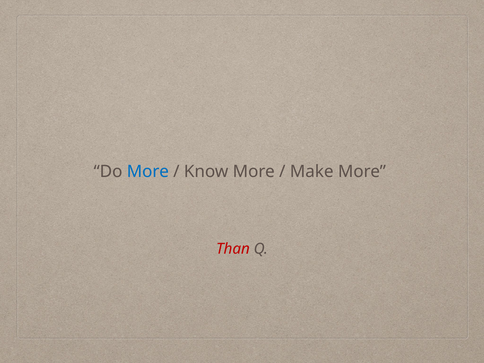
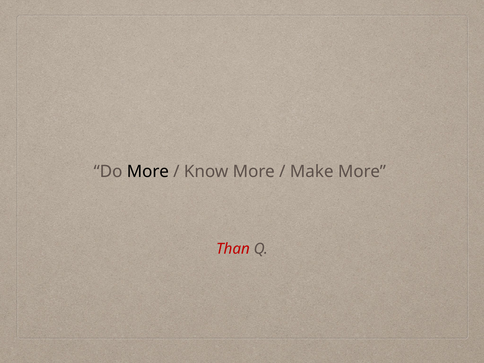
More at (148, 171) colour: blue -> black
